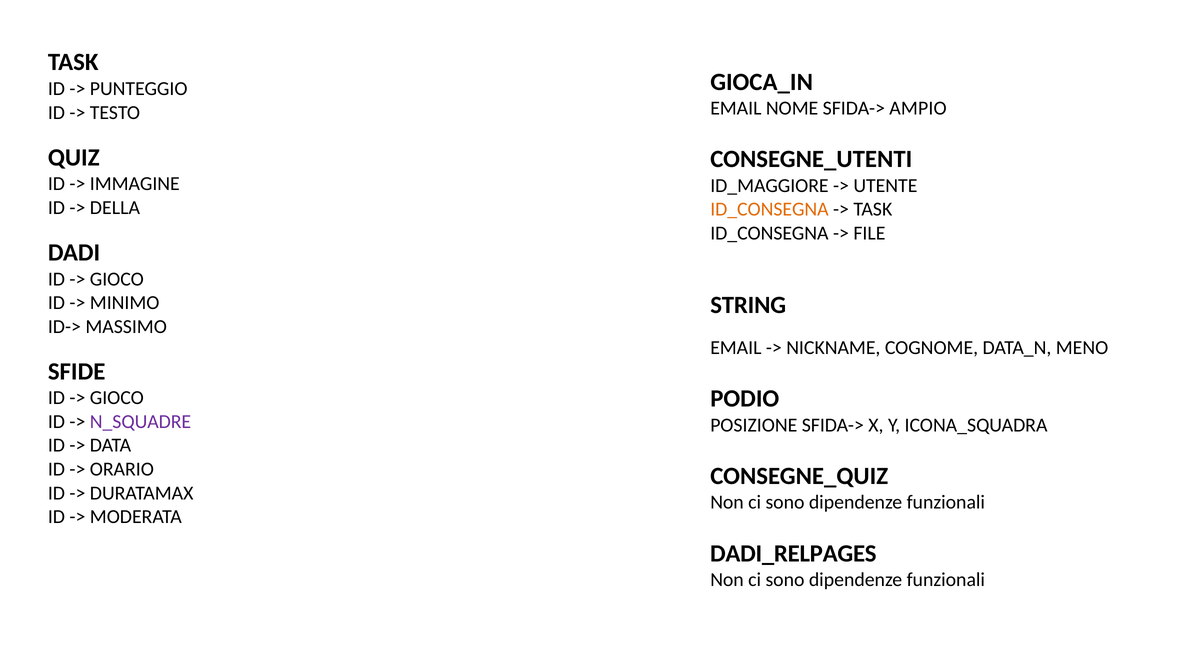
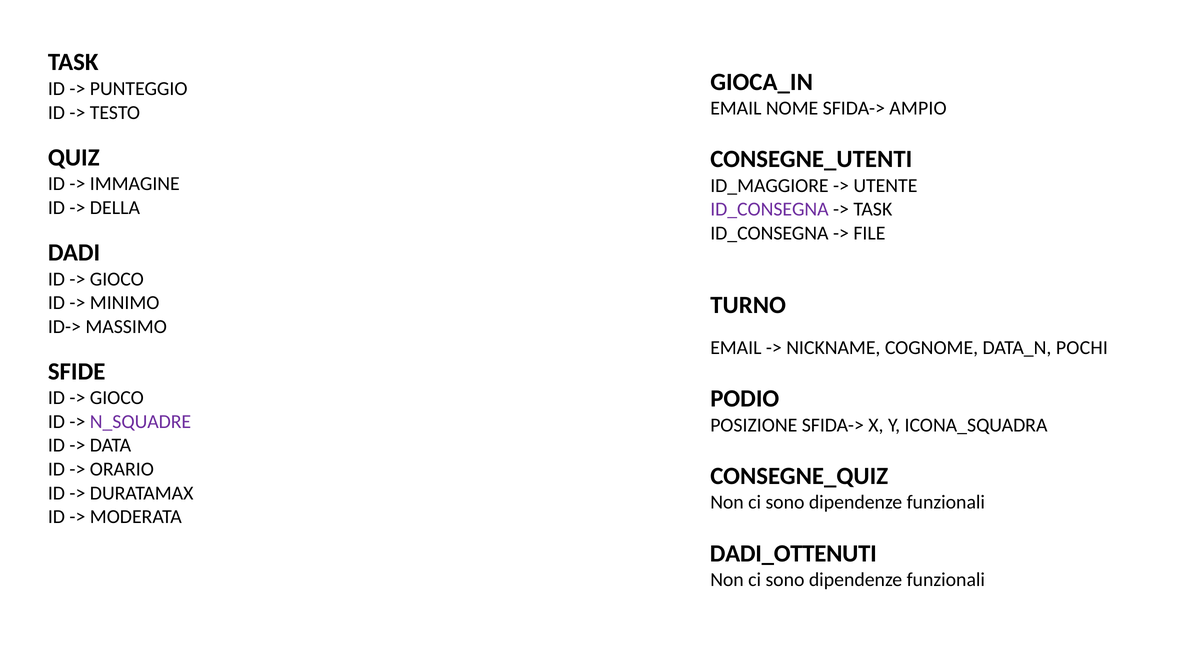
ID_CONSEGNA at (769, 209) colour: orange -> purple
STRING: STRING -> TURNO
MENO: MENO -> POCHI
DADI_RELPAGES: DADI_RELPAGES -> DADI_OTTENUTI
